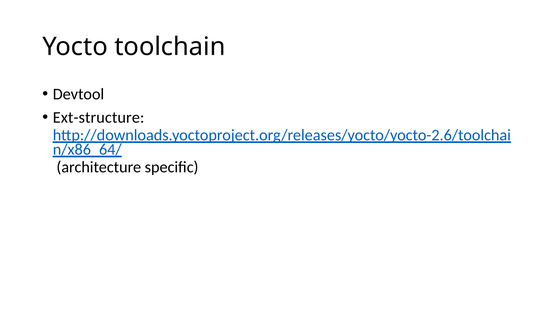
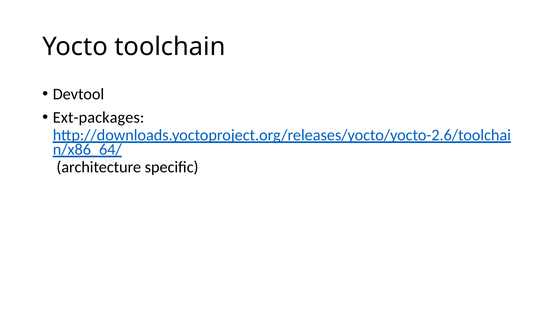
Ext-structure: Ext-structure -> Ext-packages
